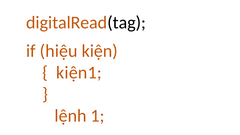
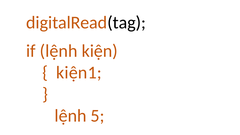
if hiệu: hiệu -> lệnh
1: 1 -> 5
